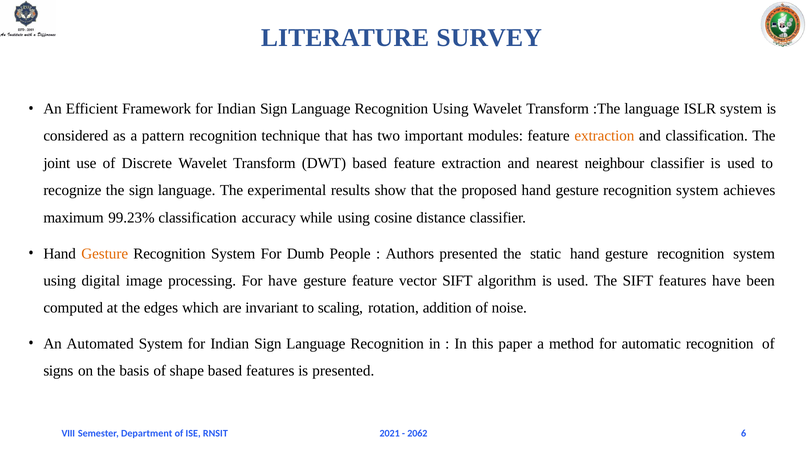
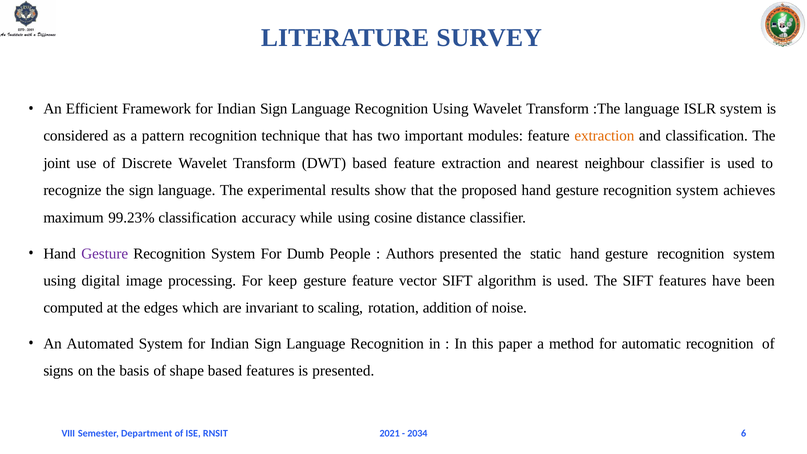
Gesture at (105, 254) colour: orange -> purple
For have: have -> keep
2062: 2062 -> 2034
